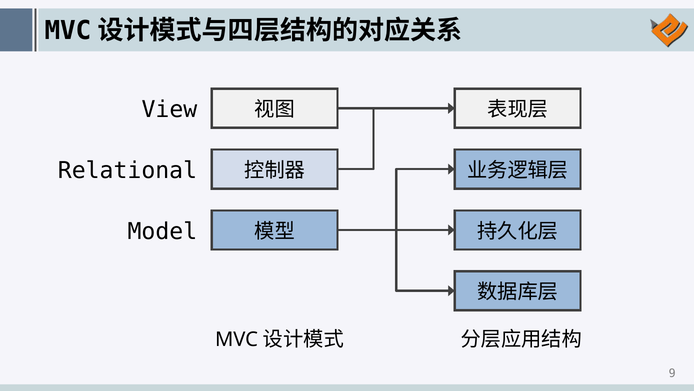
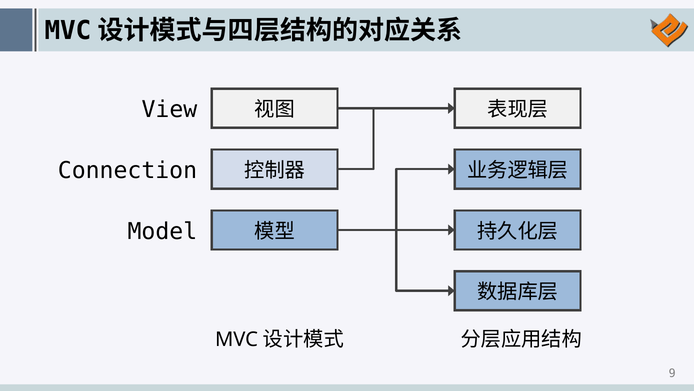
Relational: Relational -> Connection
